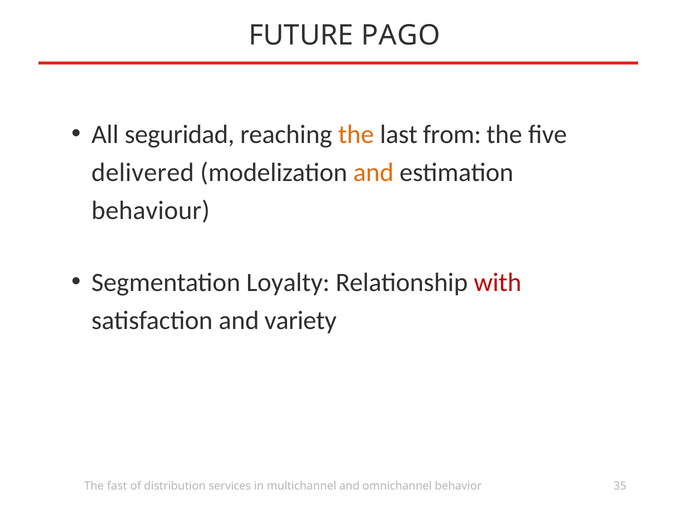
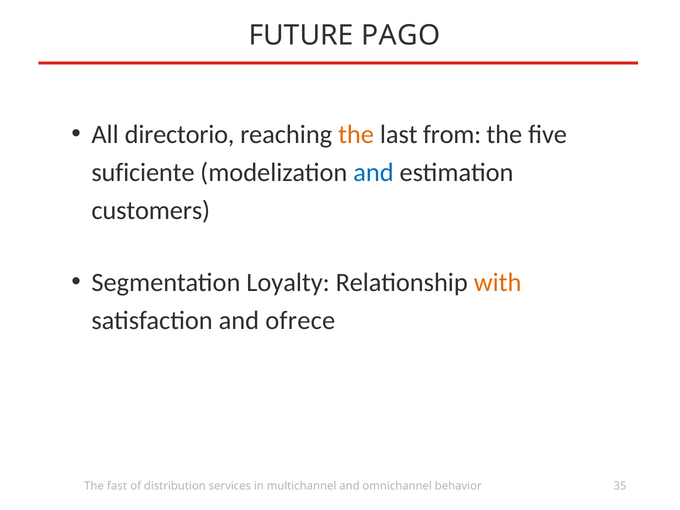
seguridad: seguridad -> directorio
delivered: delivered -> suficiente
and at (373, 172) colour: orange -> blue
behaviour: behaviour -> customers
with colour: red -> orange
variety: variety -> ofrece
